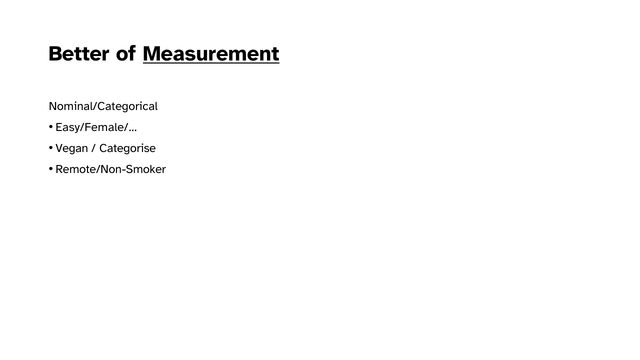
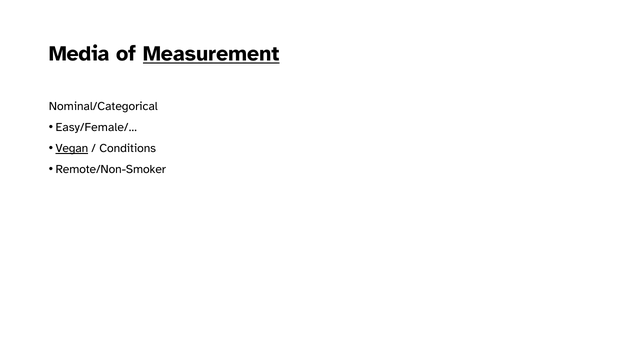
Better: Better -> Media
Vegan underline: none -> present
Categorise: Categorise -> Conditions
